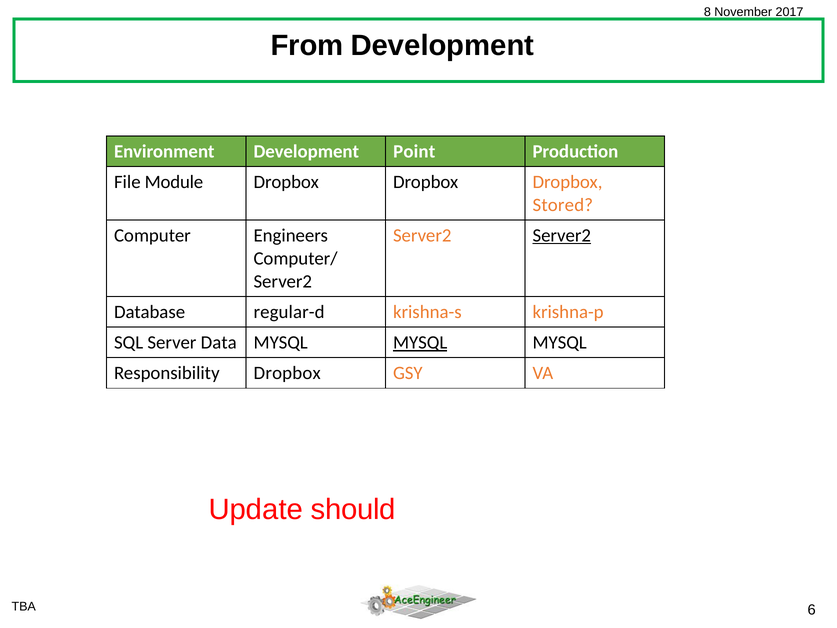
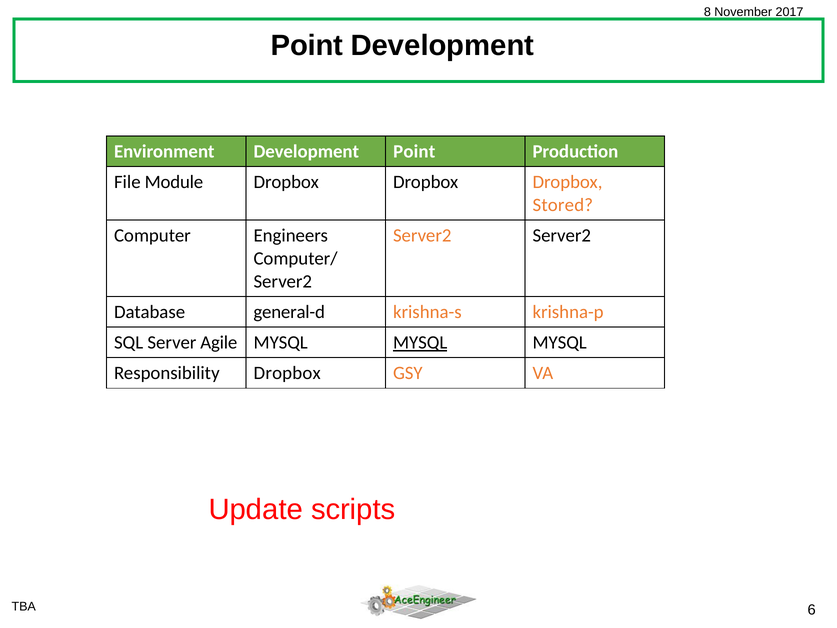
From at (307, 46): From -> Point
Server2 at (562, 235) underline: present -> none
regular-d: regular-d -> general-d
Data: Data -> Agile
should: should -> scripts
